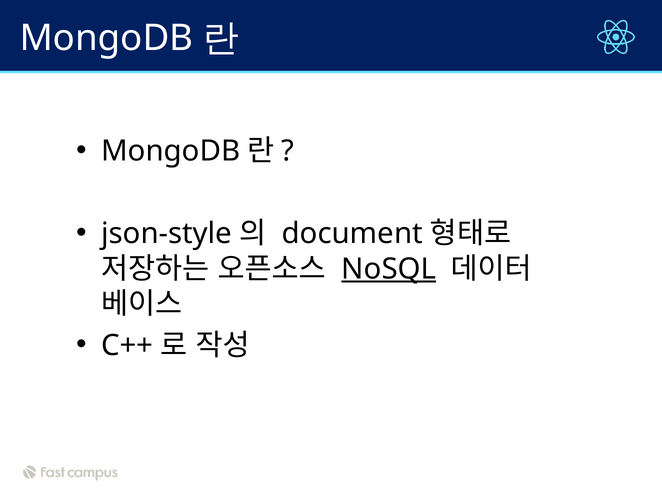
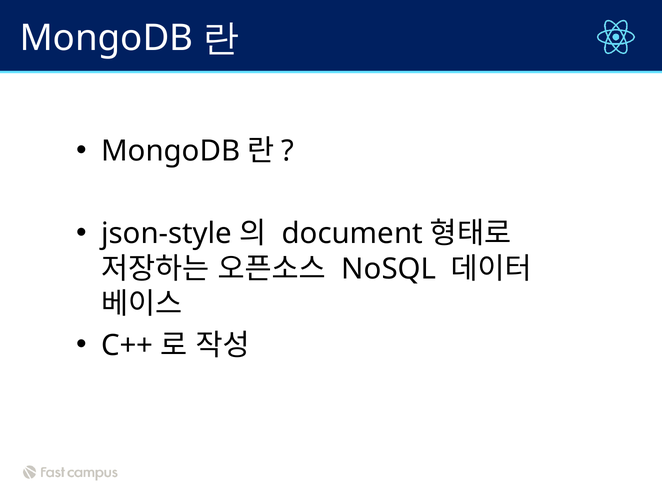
NoSQL underline: present -> none
